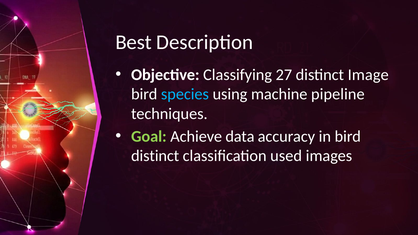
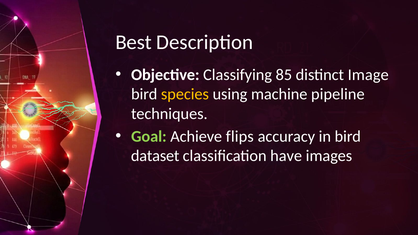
27: 27 -> 85
species colour: light blue -> yellow
data: data -> flips
distinct at (155, 156): distinct -> dataset
used: used -> have
